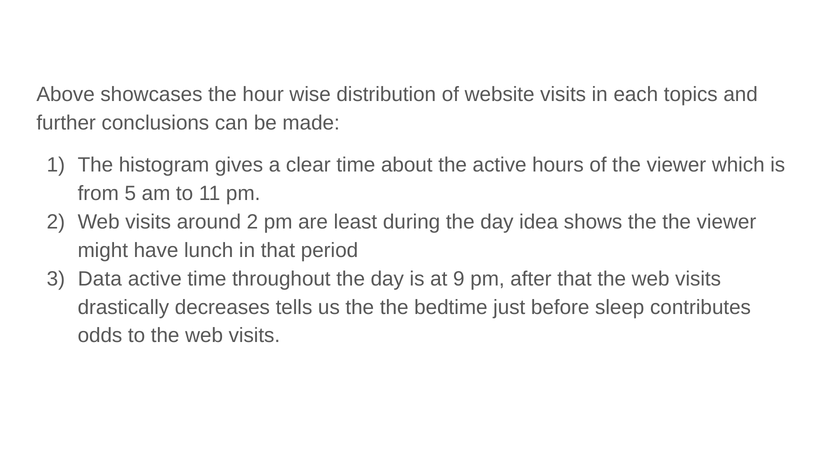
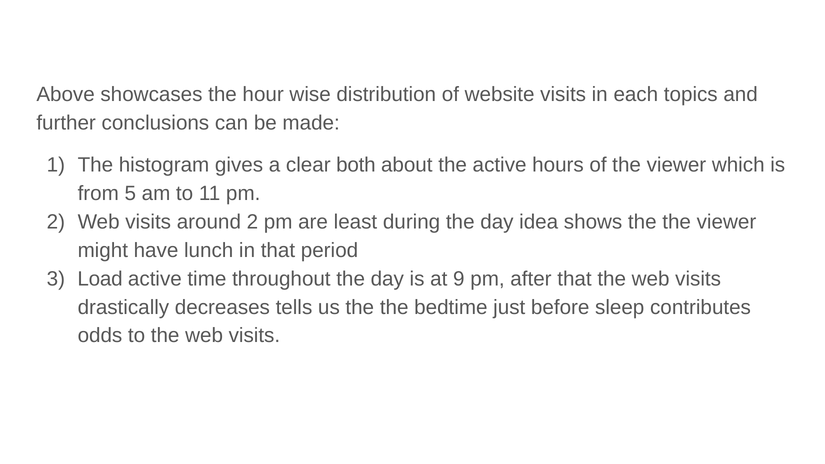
clear time: time -> both
Data: Data -> Load
